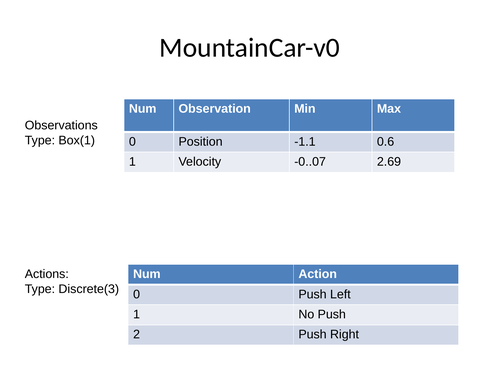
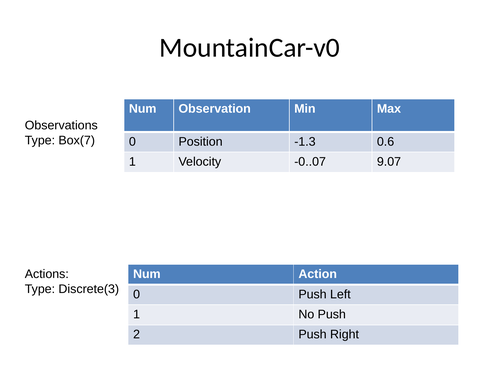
Box(1: Box(1 -> Box(7
-1.1: -1.1 -> -1.3
2.69: 2.69 -> 9.07
